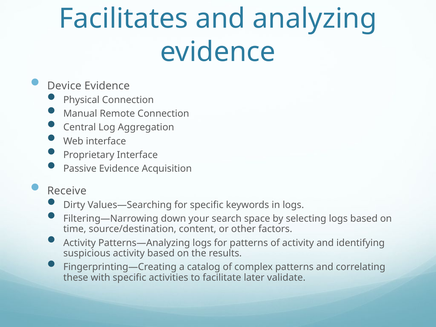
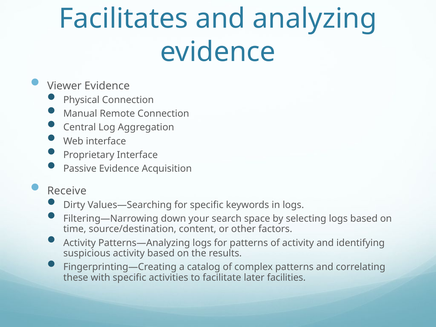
Device: Device -> Viewer
validate: validate -> facilities
